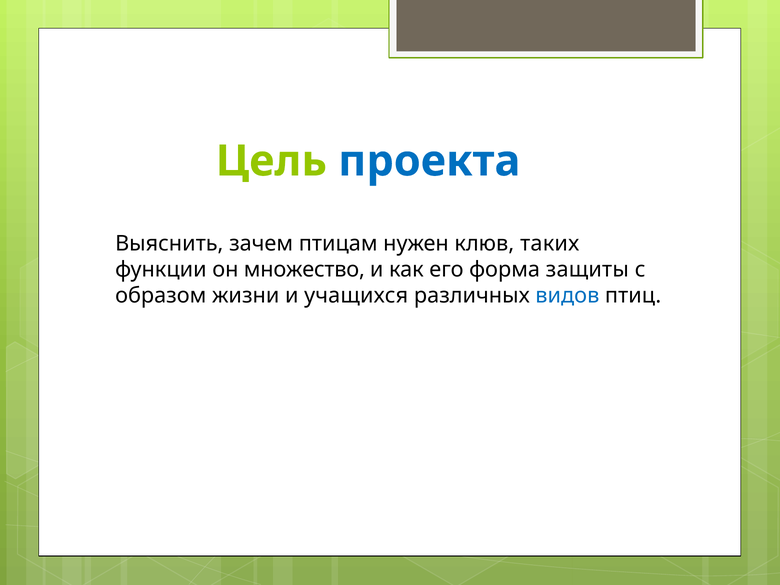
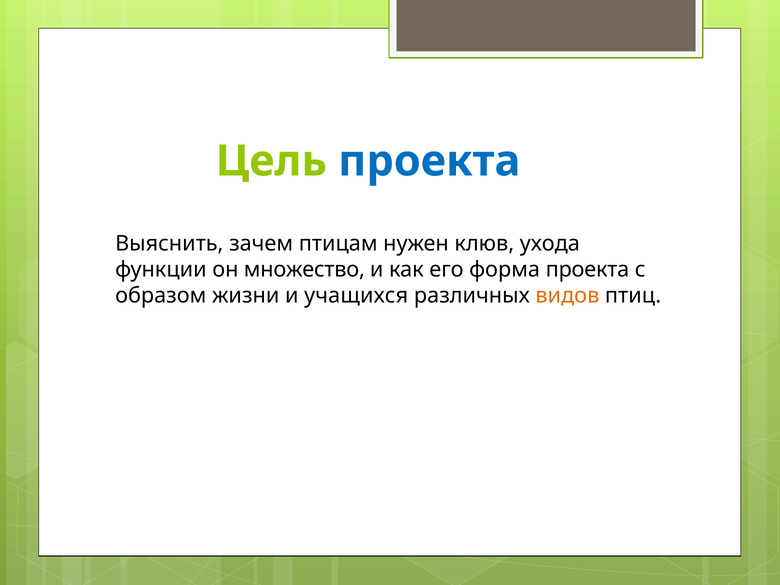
таких: таких -> ухода
форма защиты: защиты -> проекта
видов colour: blue -> orange
